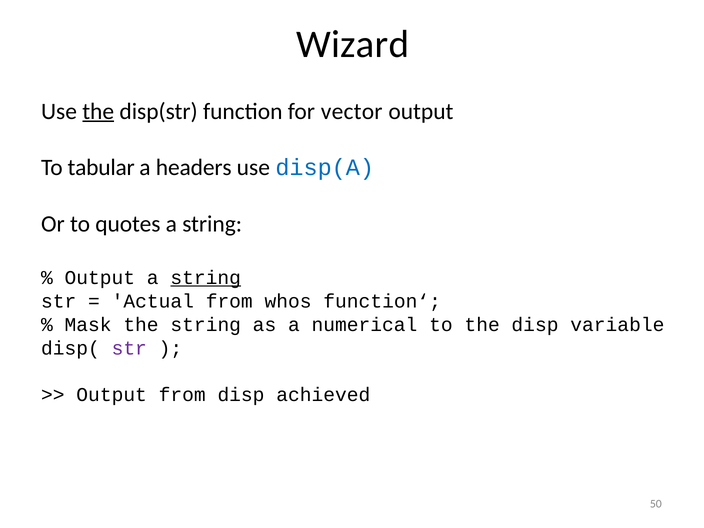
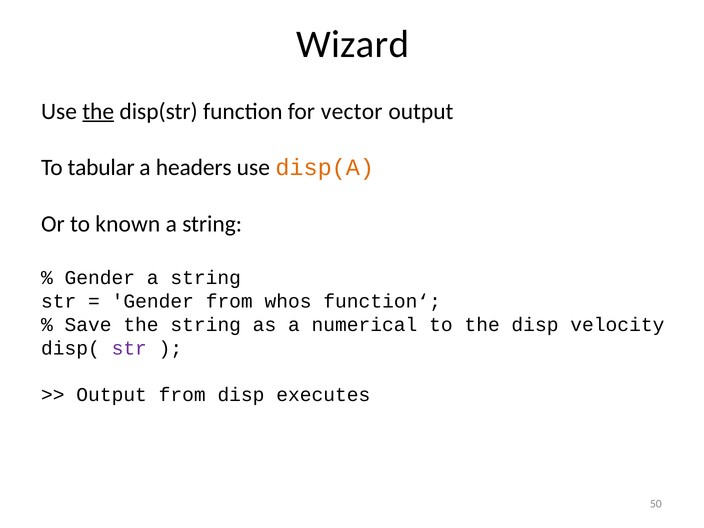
disp(A colour: blue -> orange
quotes: quotes -> known
Output at (100, 278): Output -> Gender
string at (206, 278) underline: present -> none
Actual at (153, 301): Actual -> Gender
Mask: Mask -> Save
variable: variable -> velocity
achieved: achieved -> executes
